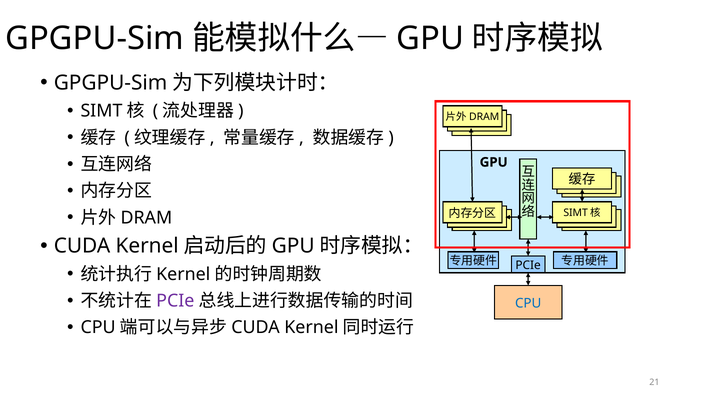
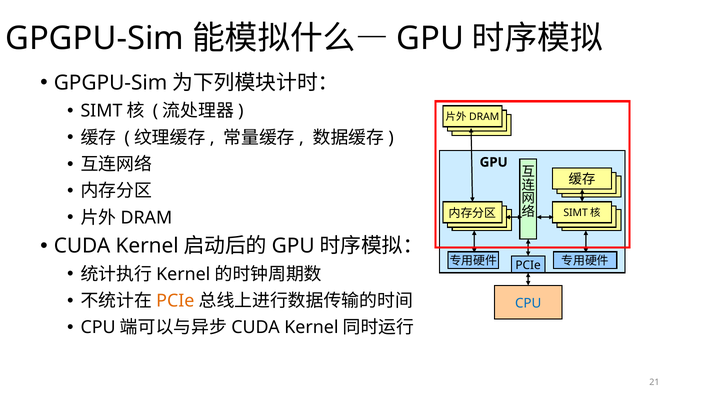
PCIe at (175, 301) colour: purple -> orange
